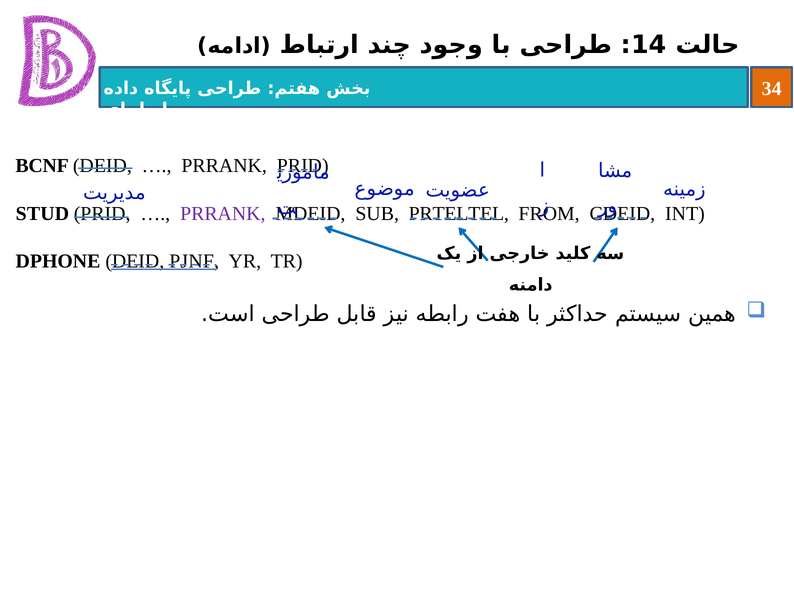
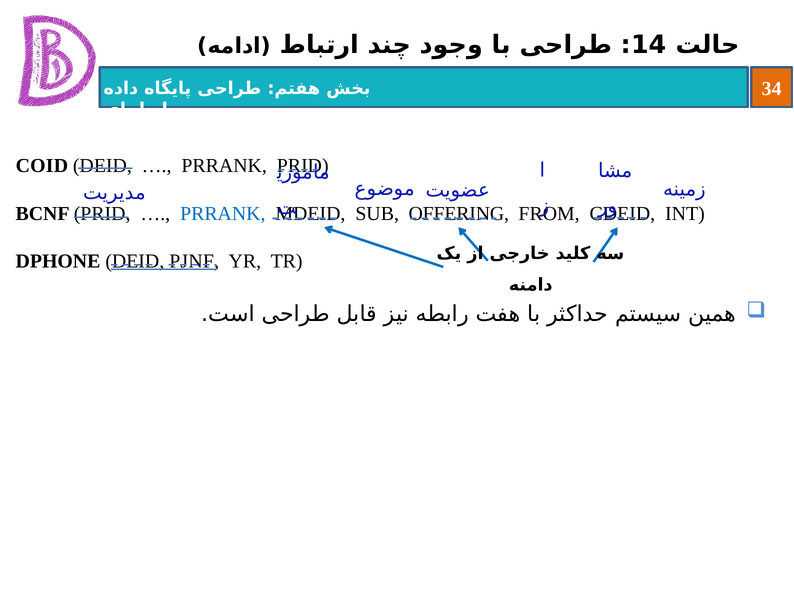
BCNF: BCNF -> COID
STUD: STUD -> BCNF
PRRANK at (223, 214) colour: purple -> blue
PRTELTEL: PRTELTEL -> OFFERING
